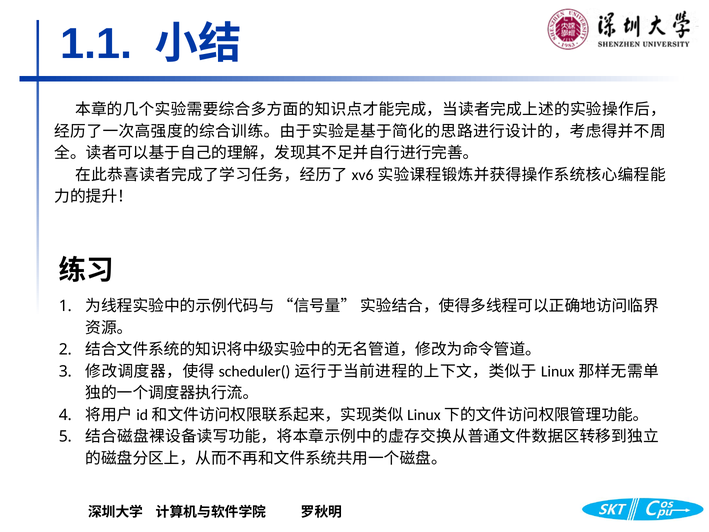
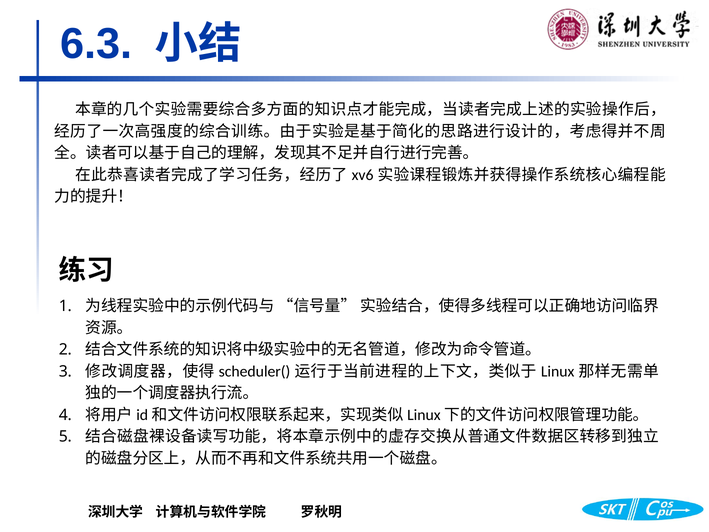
1.1: 1.1 -> 6.3
